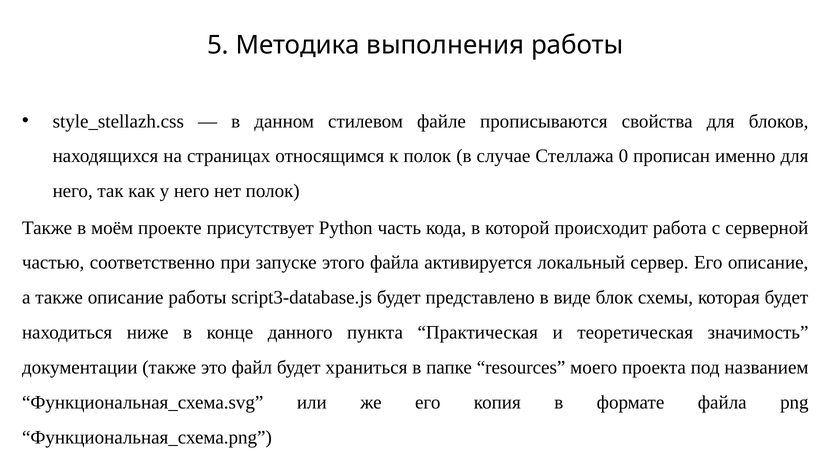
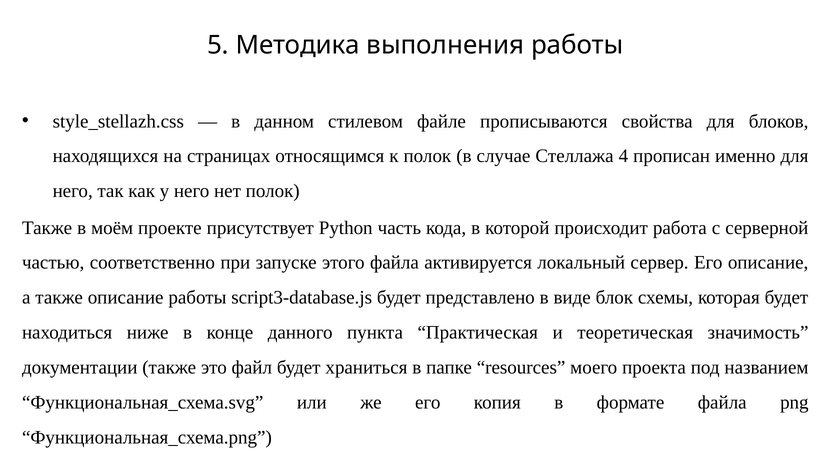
0: 0 -> 4
